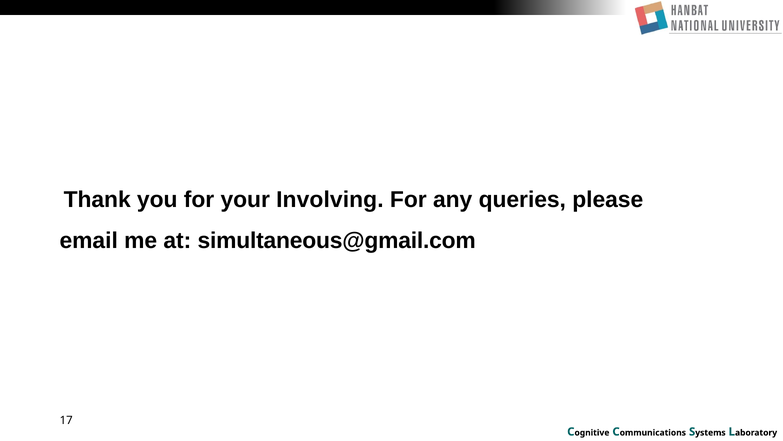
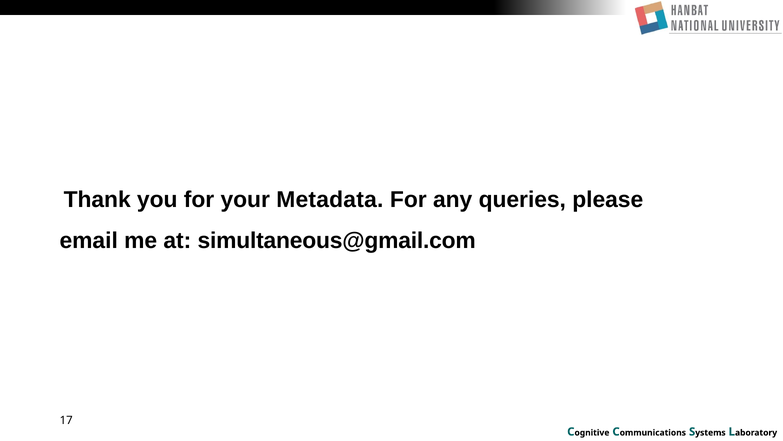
Involving: Involving -> Metadata
